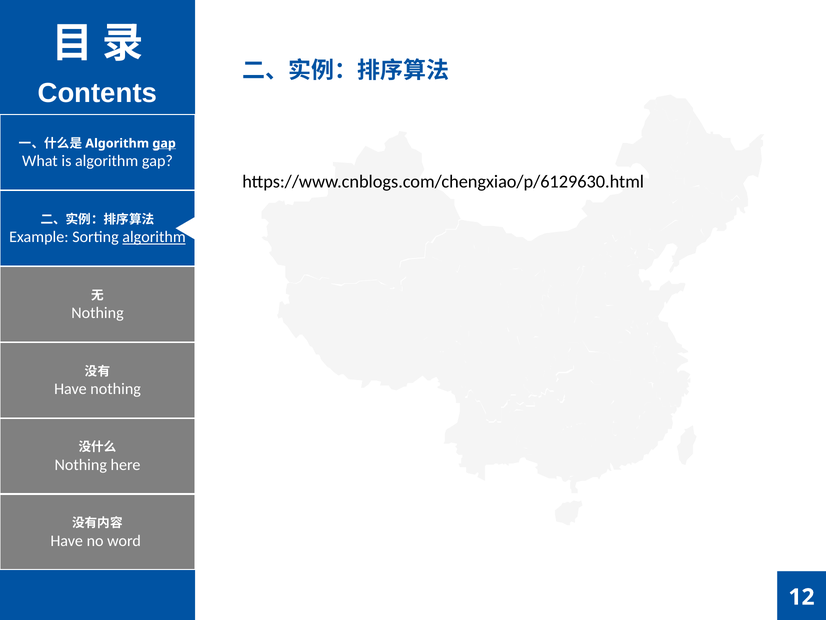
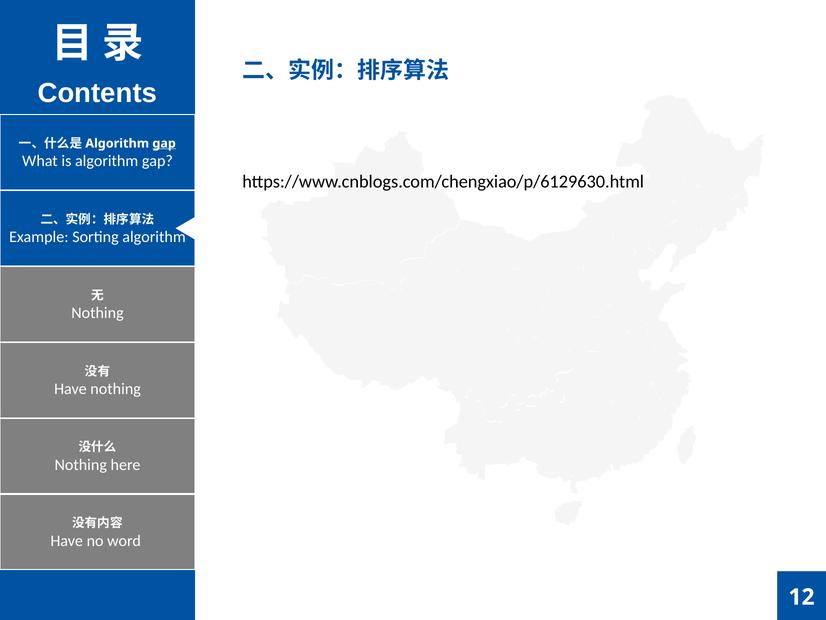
algorithm at (154, 237) underline: present -> none
